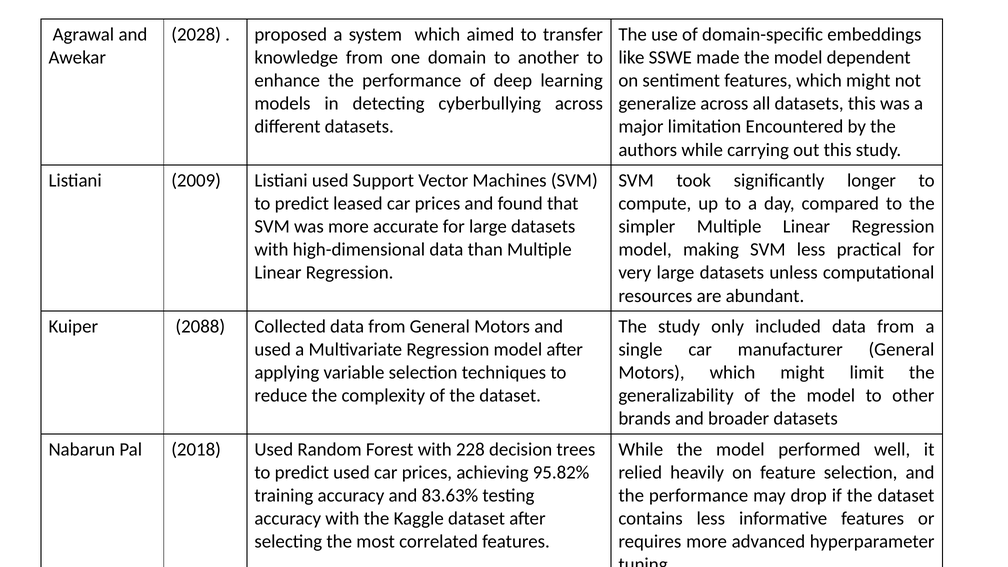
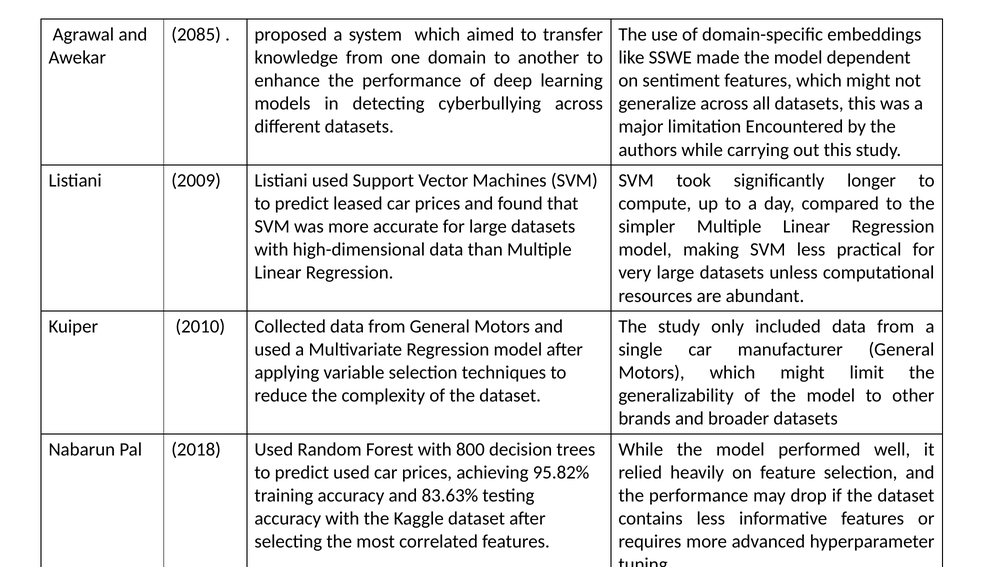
2028: 2028 -> 2085
2088: 2088 -> 2010
228: 228 -> 800
